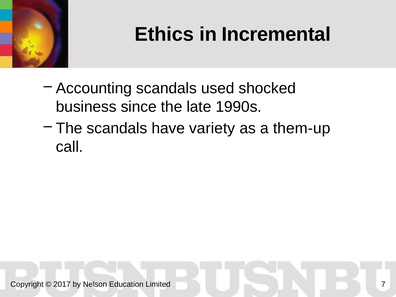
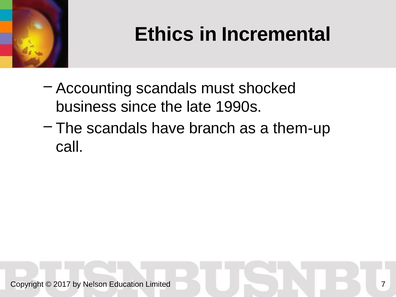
used: used -> must
variety: variety -> branch
